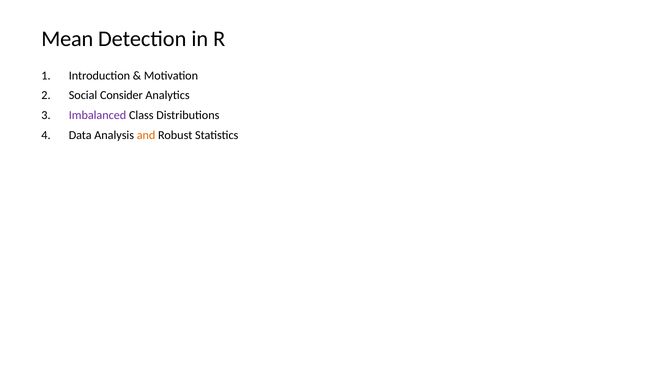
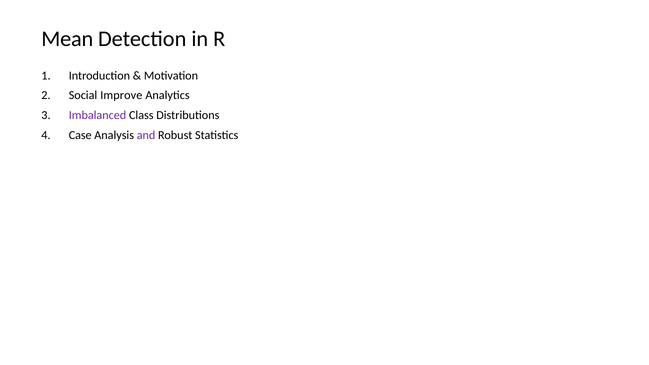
Consider: Consider -> Improve
Data: Data -> Case
and colour: orange -> purple
